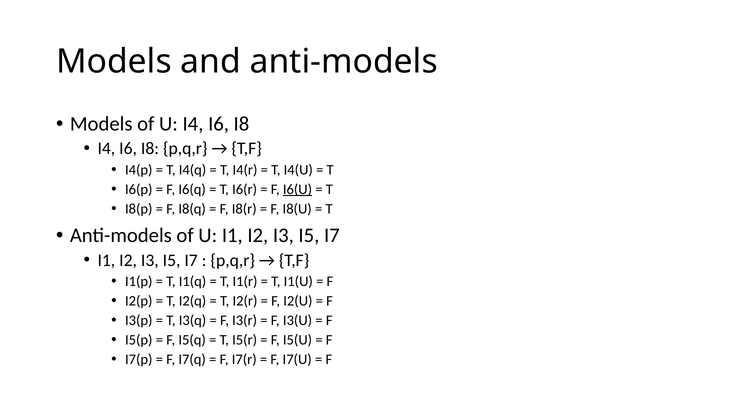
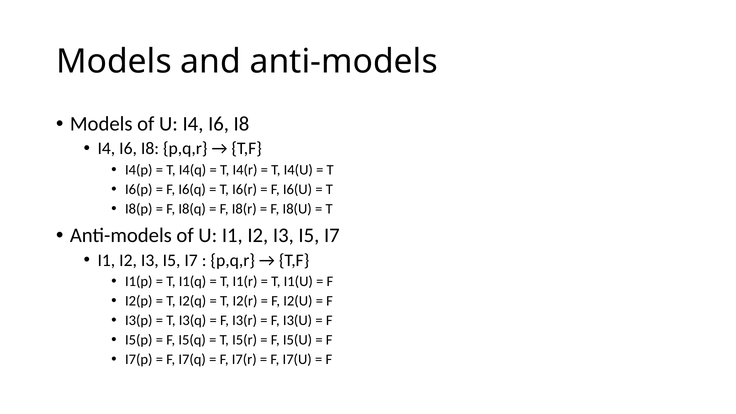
I6(U underline: present -> none
